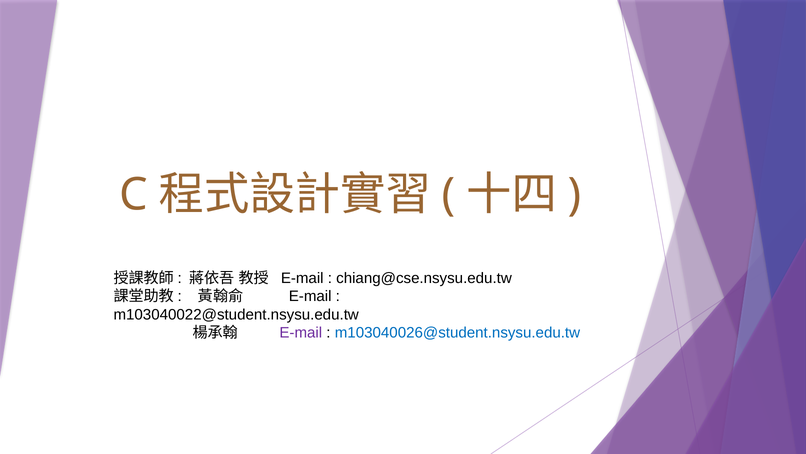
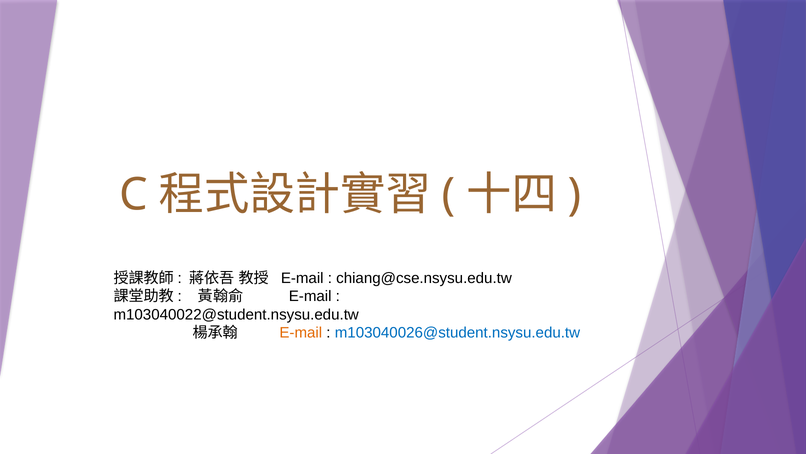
E-mail at (301, 332) colour: purple -> orange
